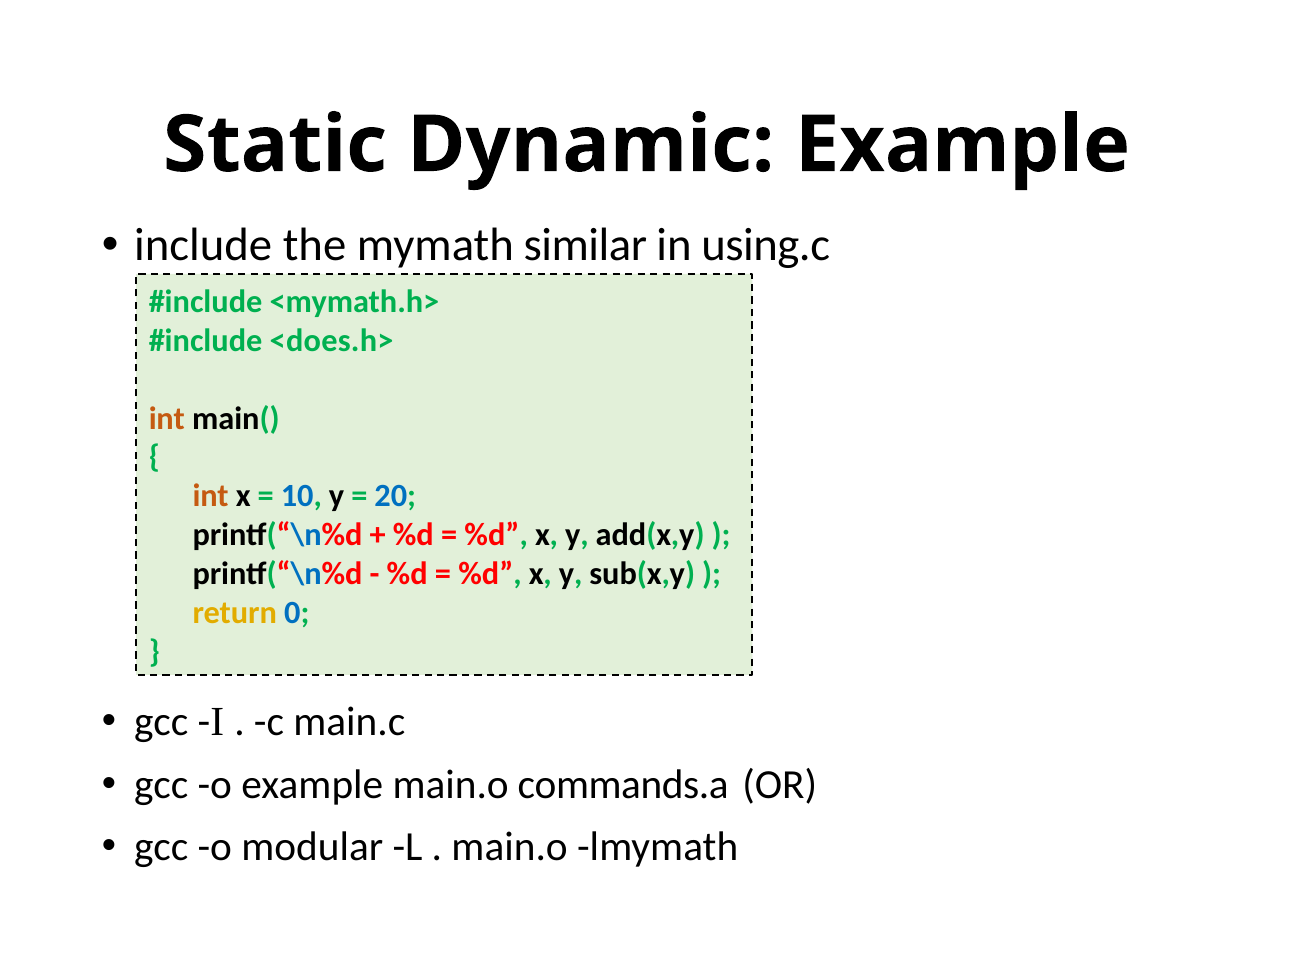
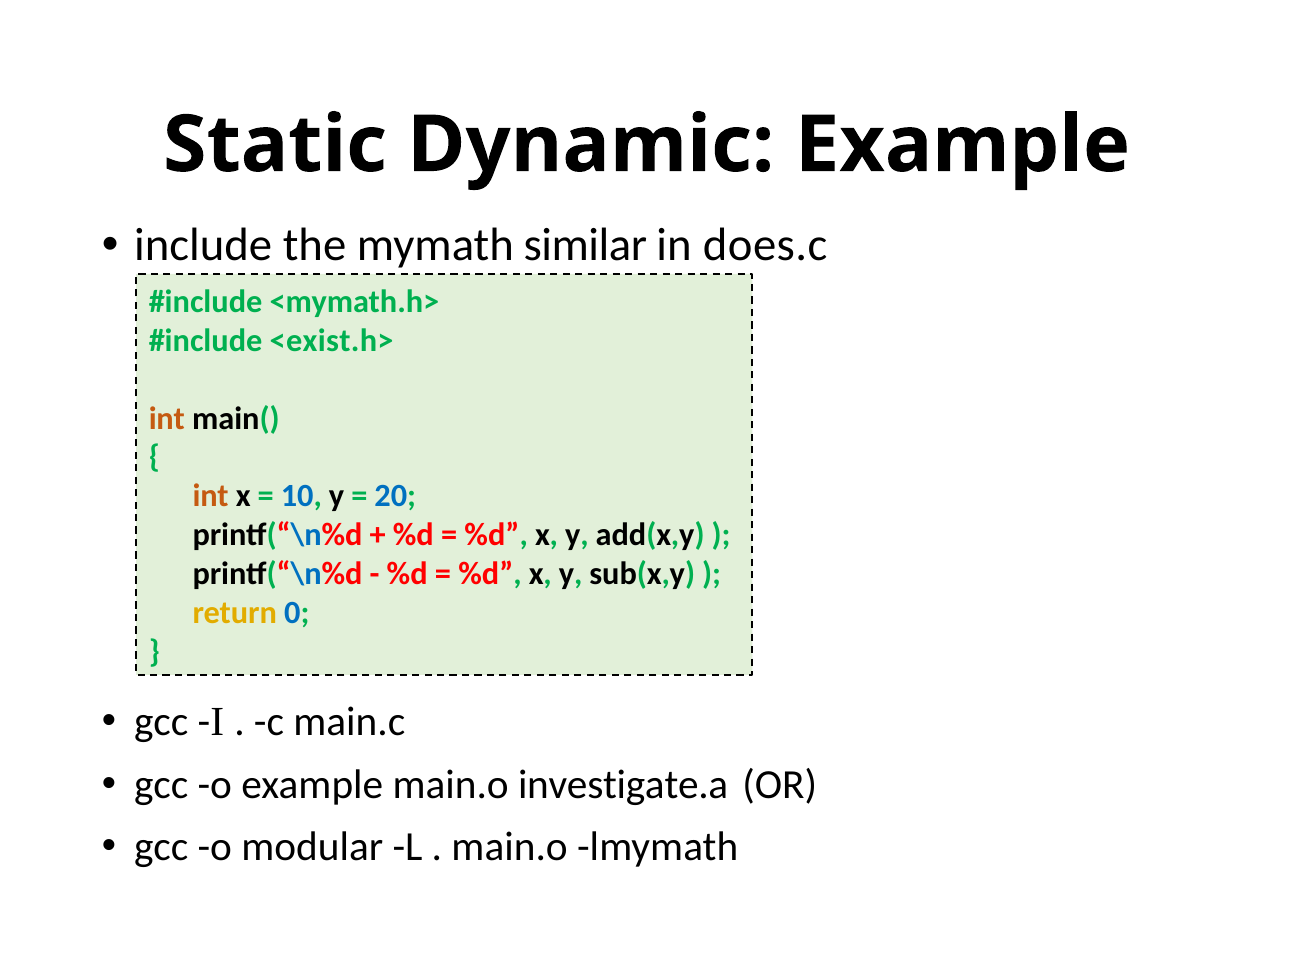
using.c: using.c -> does.c
<does.h>: <does.h> -> <exist.h>
commands.a: commands.a -> investigate.a
